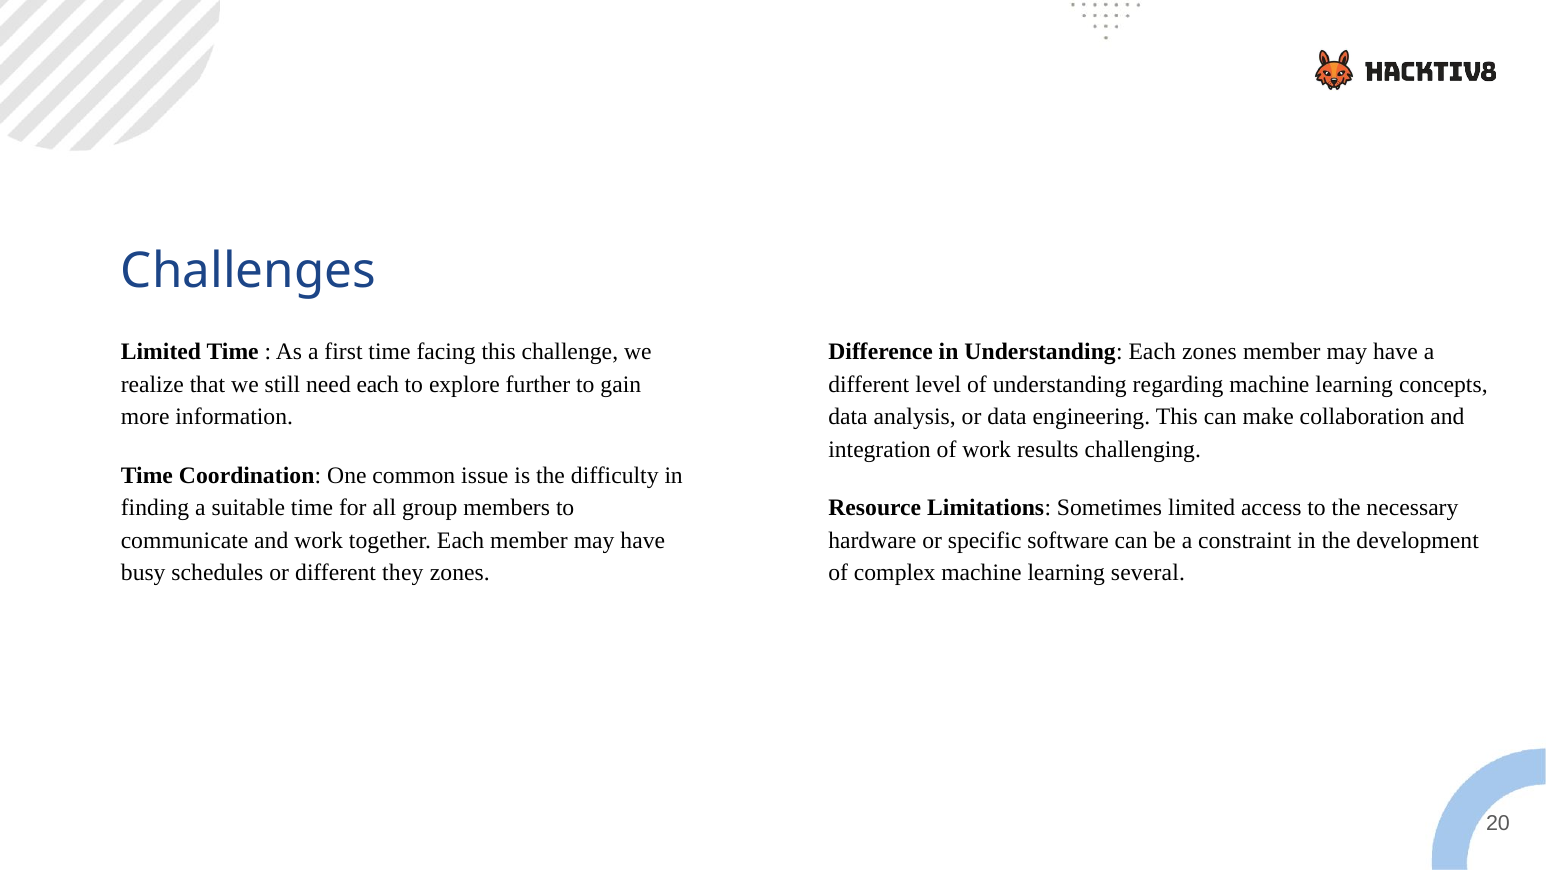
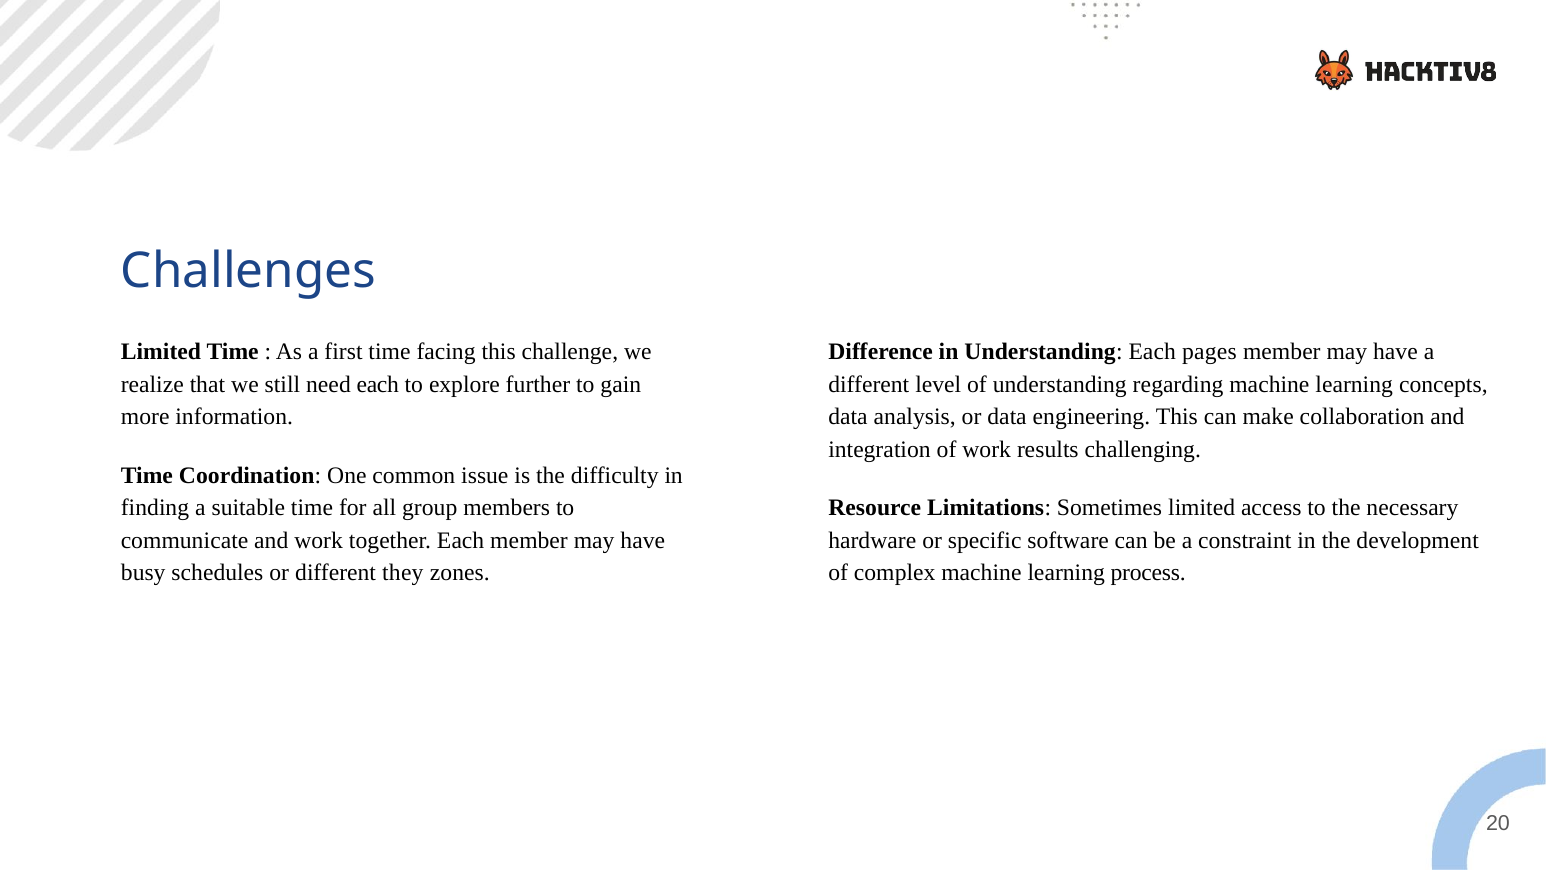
Each zones: zones -> pages
several: several -> process
